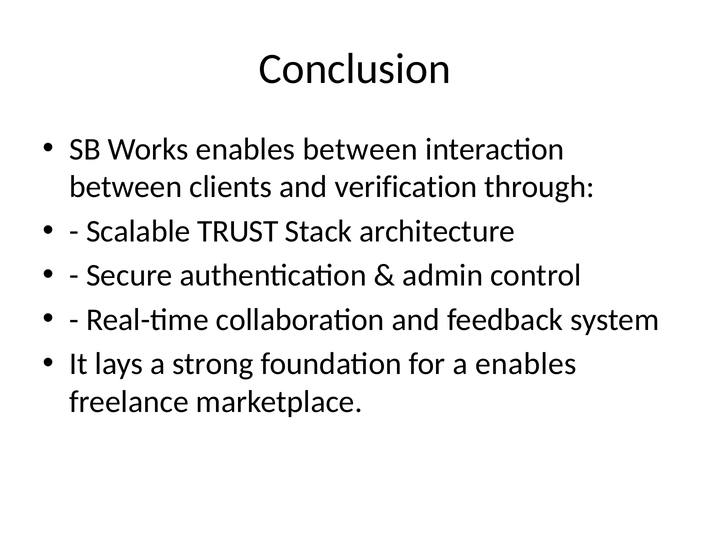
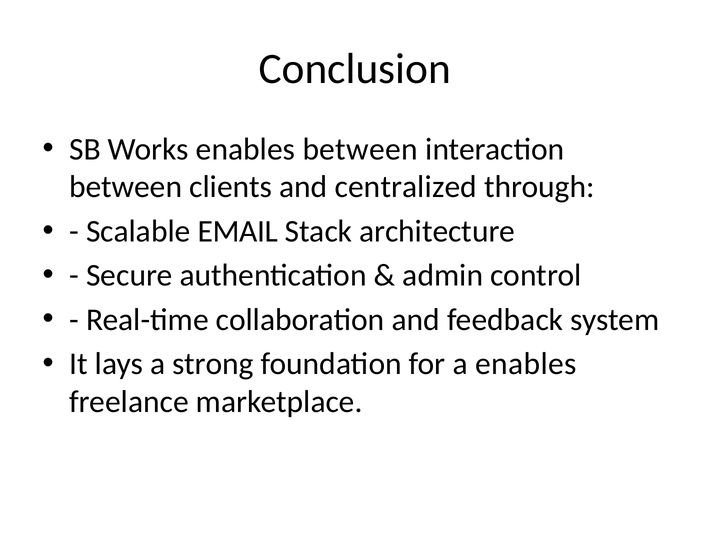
verification: verification -> centralized
TRUST: TRUST -> EMAIL
